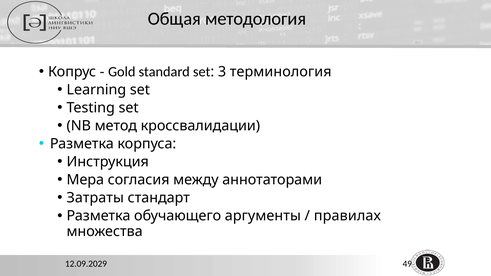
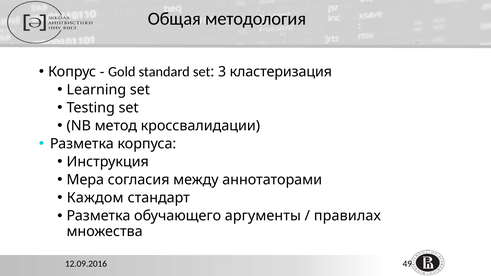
терминология: терминология -> кластеризация
Затраты: Затраты -> Каждом
12.09.2029: 12.09.2029 -> 12.09.2016
